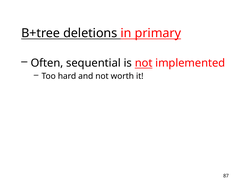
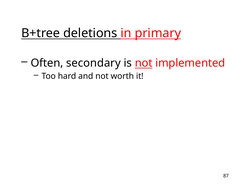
sequential: sequential -> secondary
